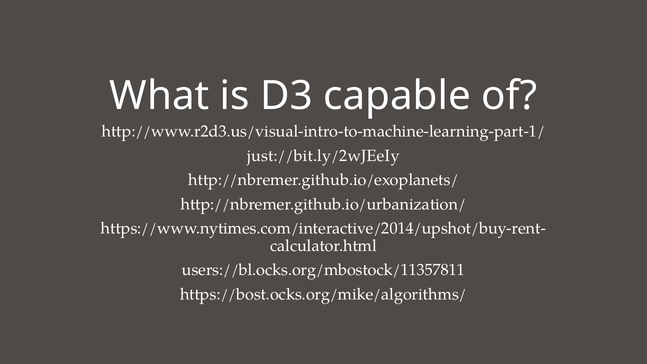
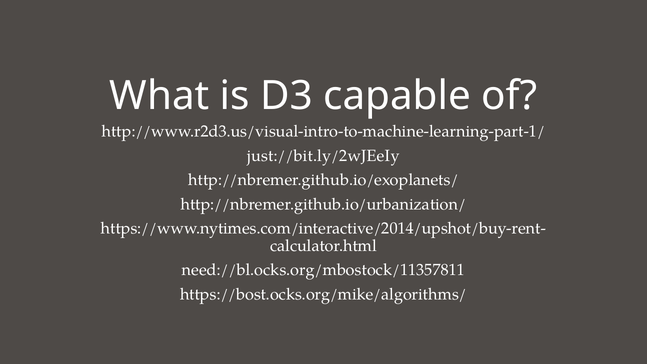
users://bl.ocks.org/mbostock/11357811: users://bl.ocks.org/mbostock/11357811 -> need://bl.ocks.org/mbostock/11357811
